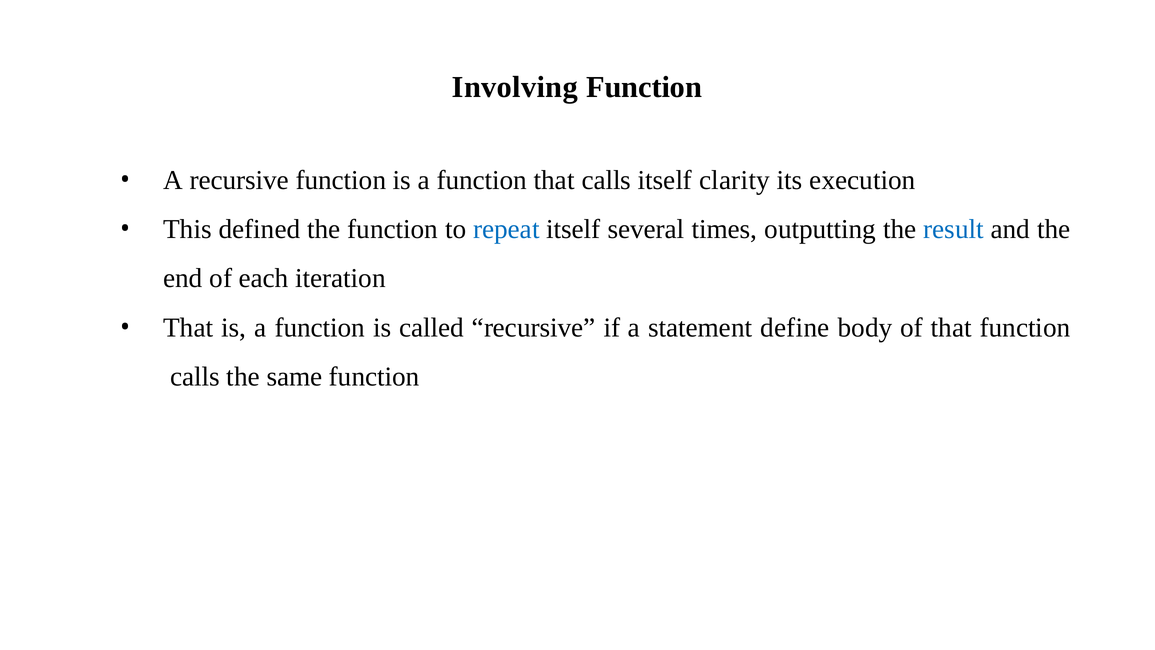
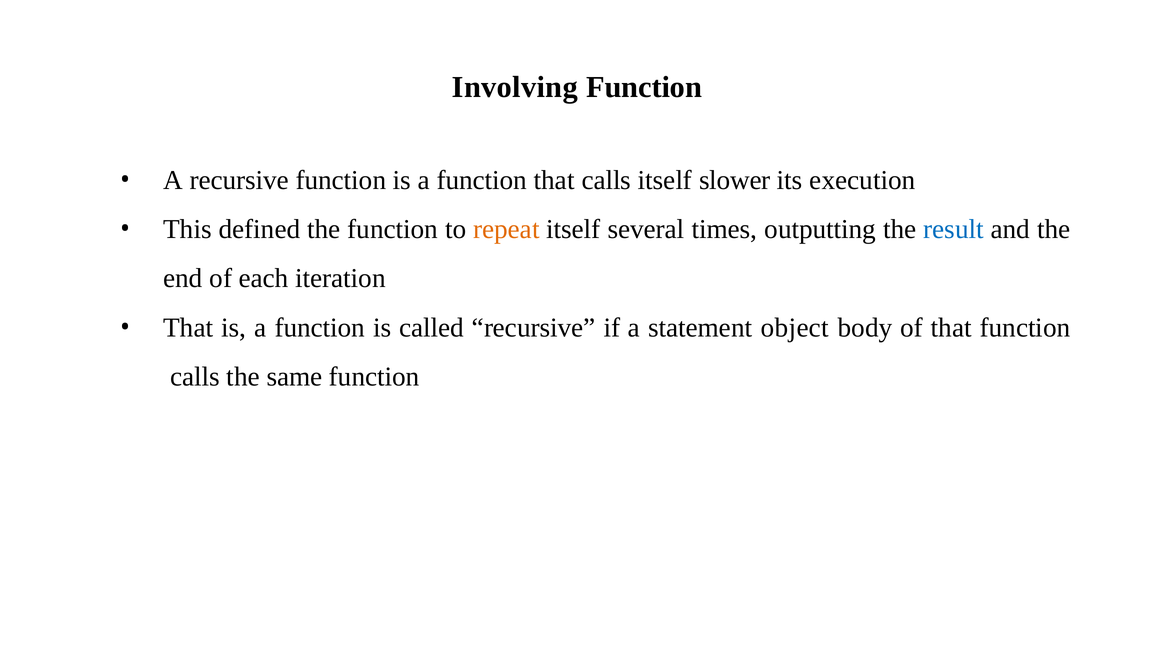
clarity: clarity -> slower
repeat colour: blue -> orange
define: define -> object
